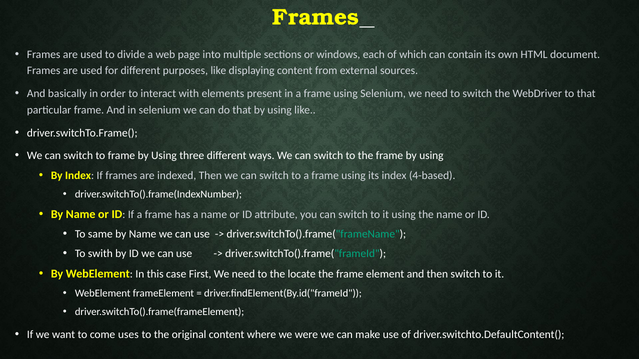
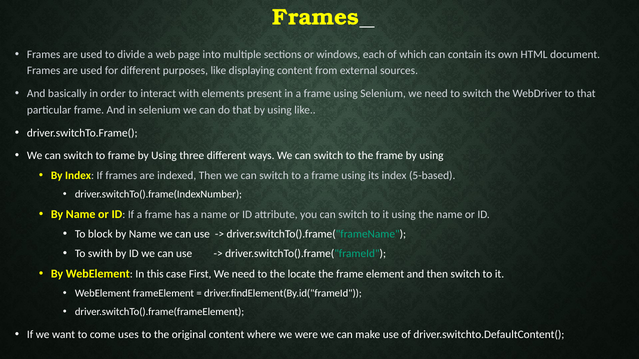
4-based: 4-based -> 5-based
same: same -> block
